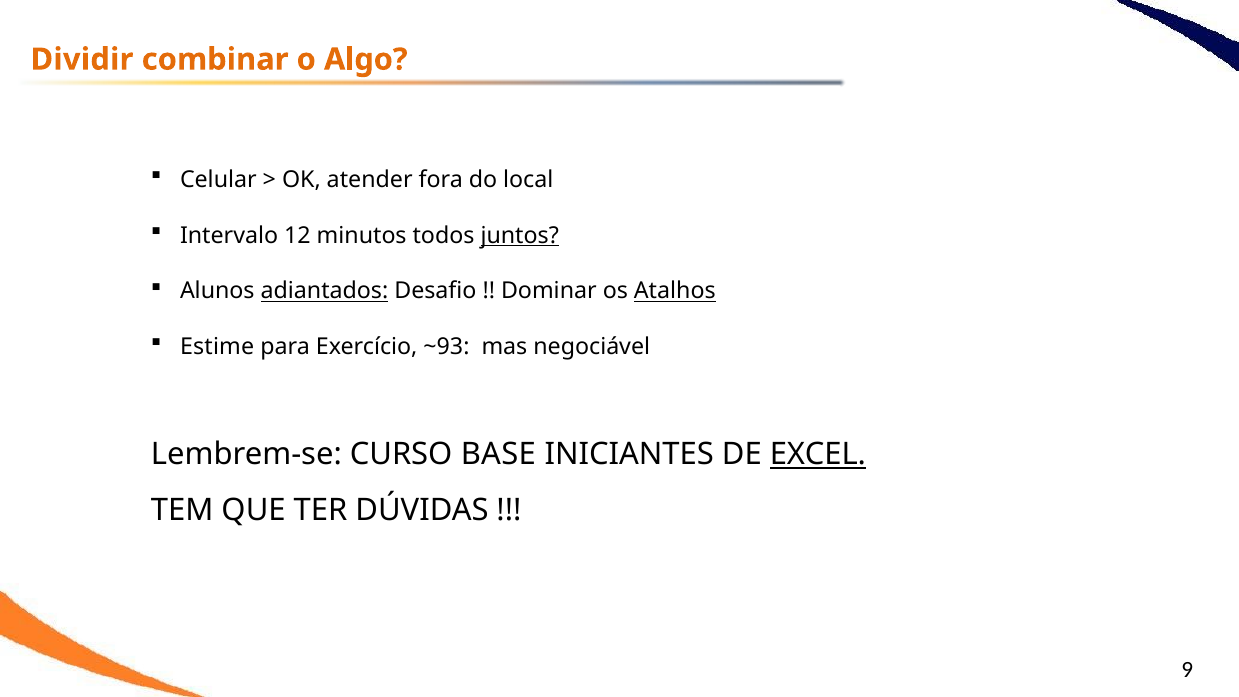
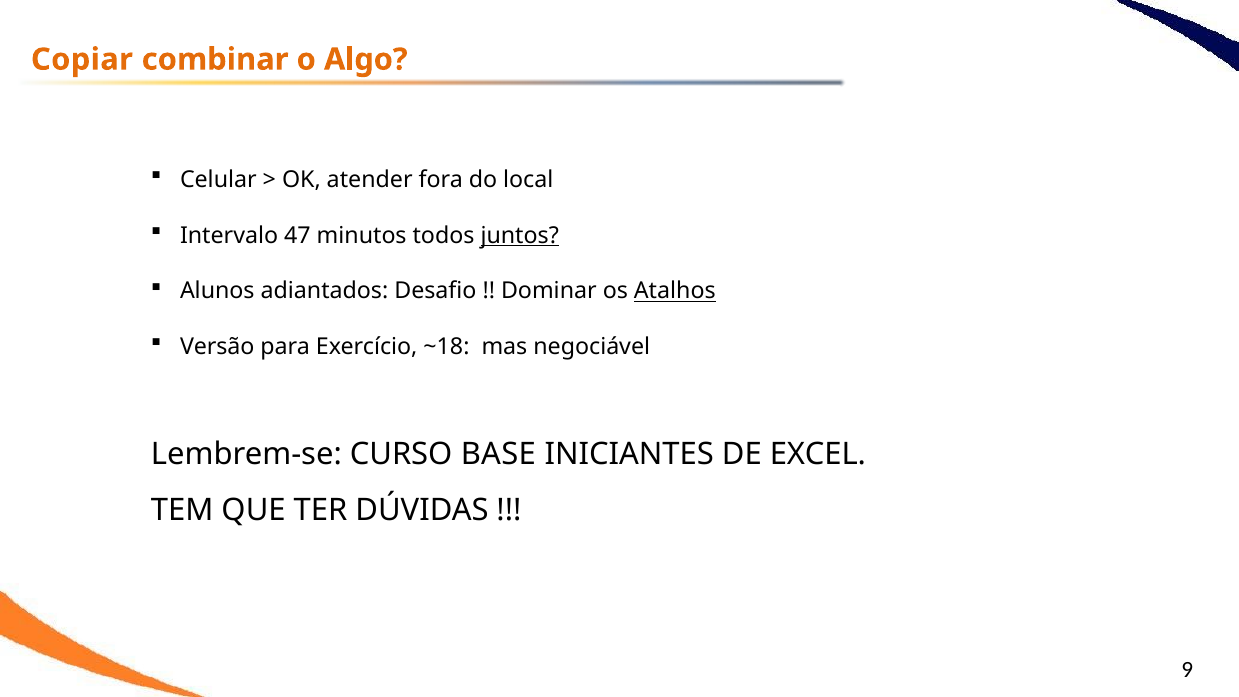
Dividir: Dividir -> Copiar
12: 12 -> 47
adiantados underline: present -> none
Estime: Estime -> Versão
~93: ~93 -> ~18
EXCEL underline: present -> none
